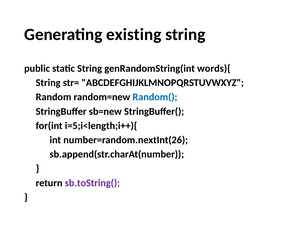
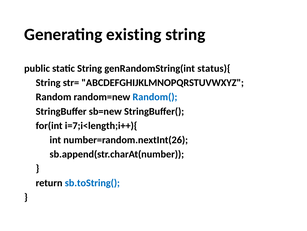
words){: words){ -> status){
i=5;i<length;i++){: i=5;i<length;i++){ -> i=7;i<length;i++){
sb.toString( colour: purple -> blue
